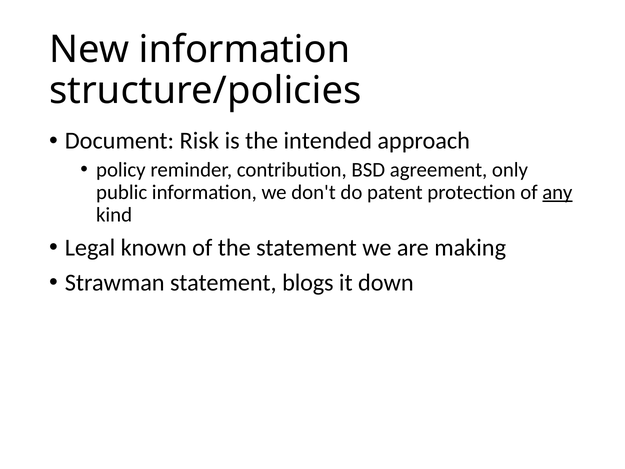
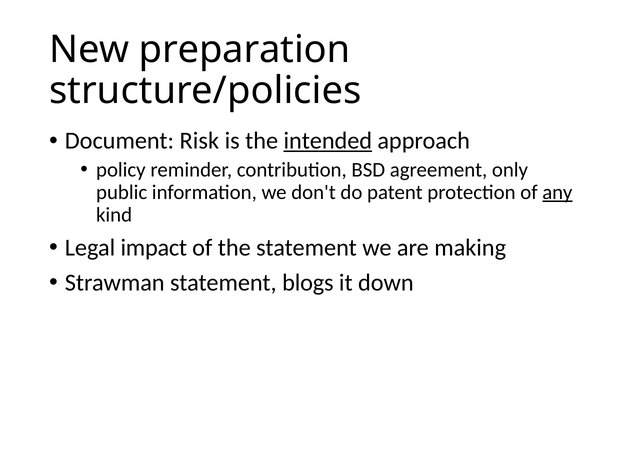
New information: information -> preparation
intended underline: none -> present
known: known -> impact
